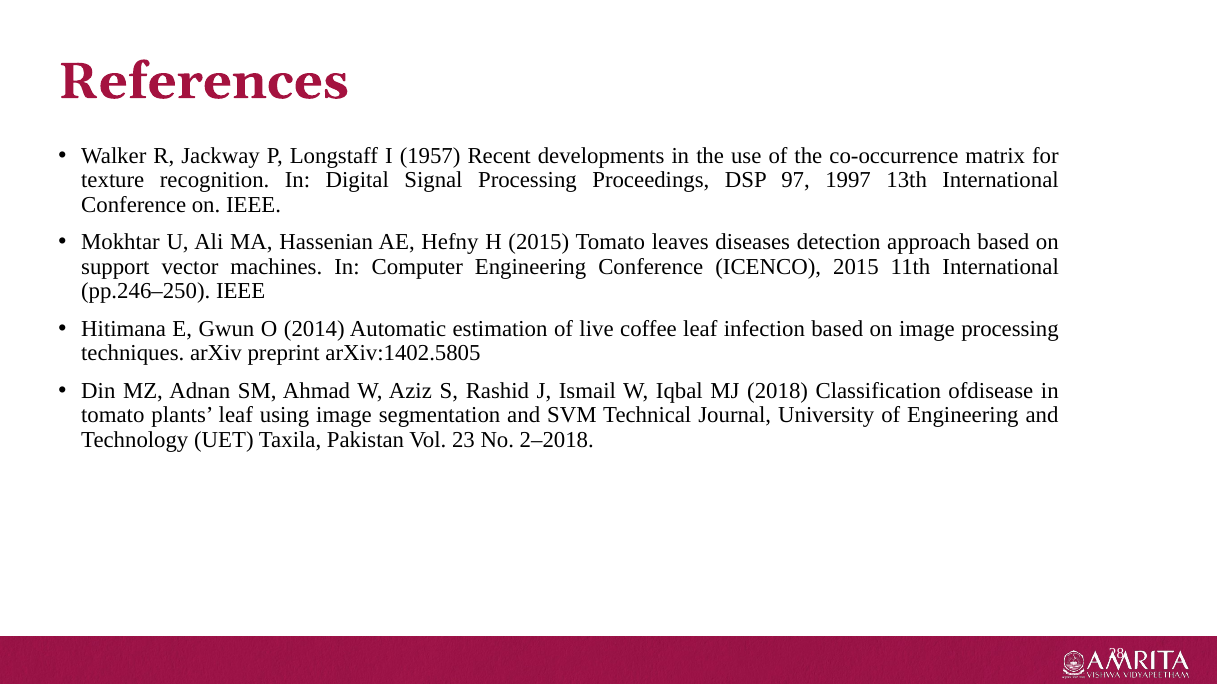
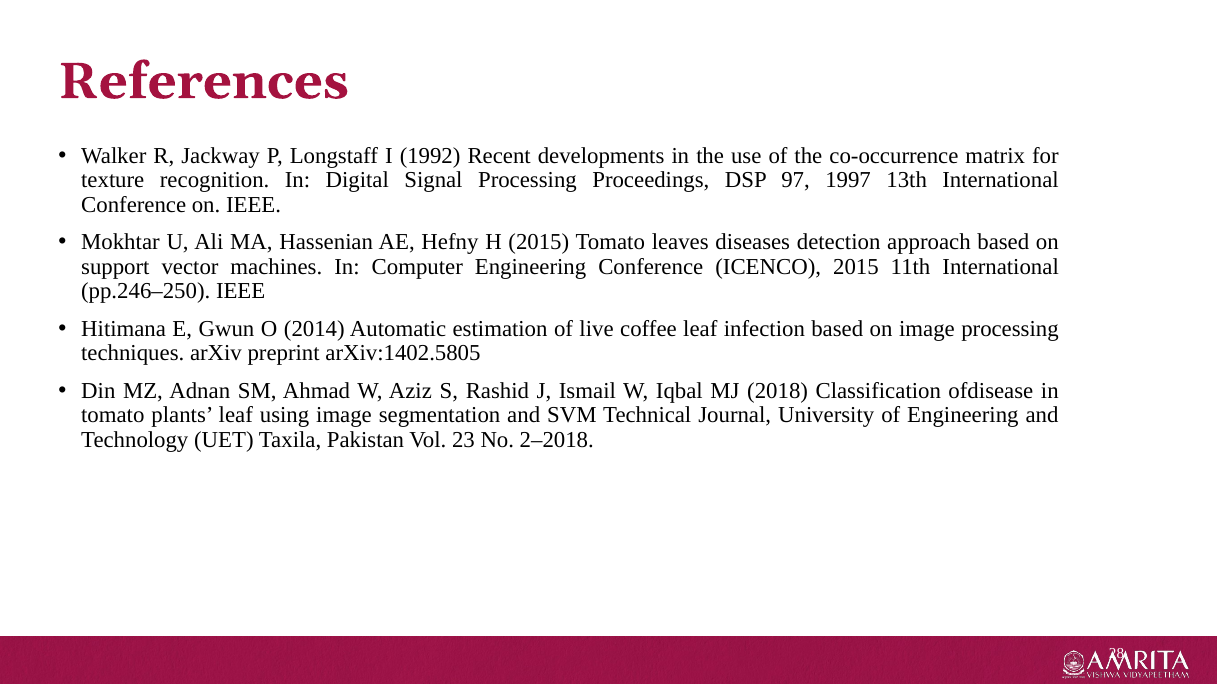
1957: 1957 -> 1992
